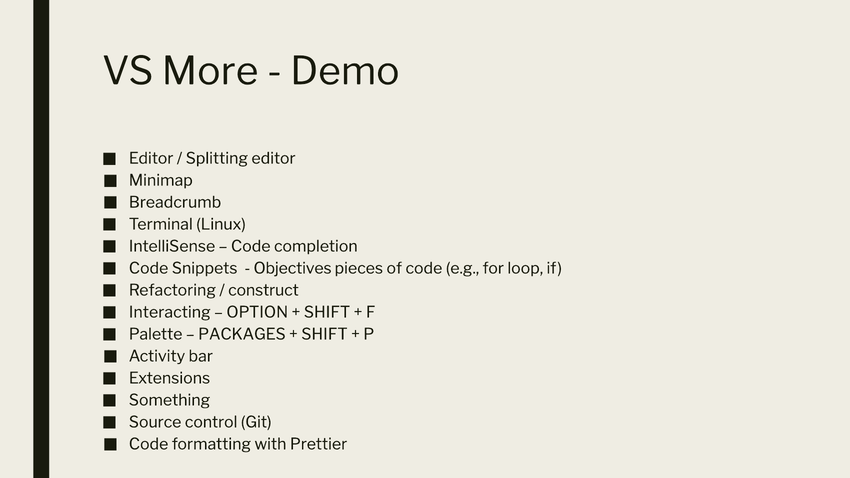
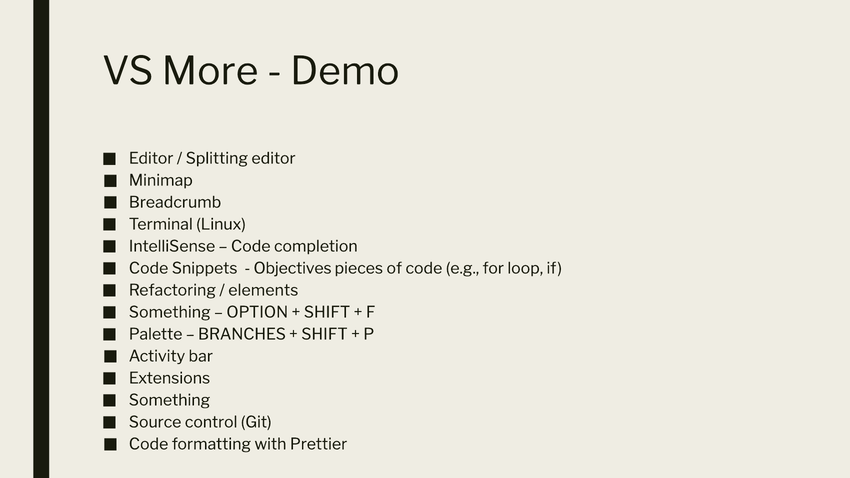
construct: construct -> elements
Interacting at (170, 312): Interacting -> Something
PACKAGES: PACKAGES -> BRANCHES
